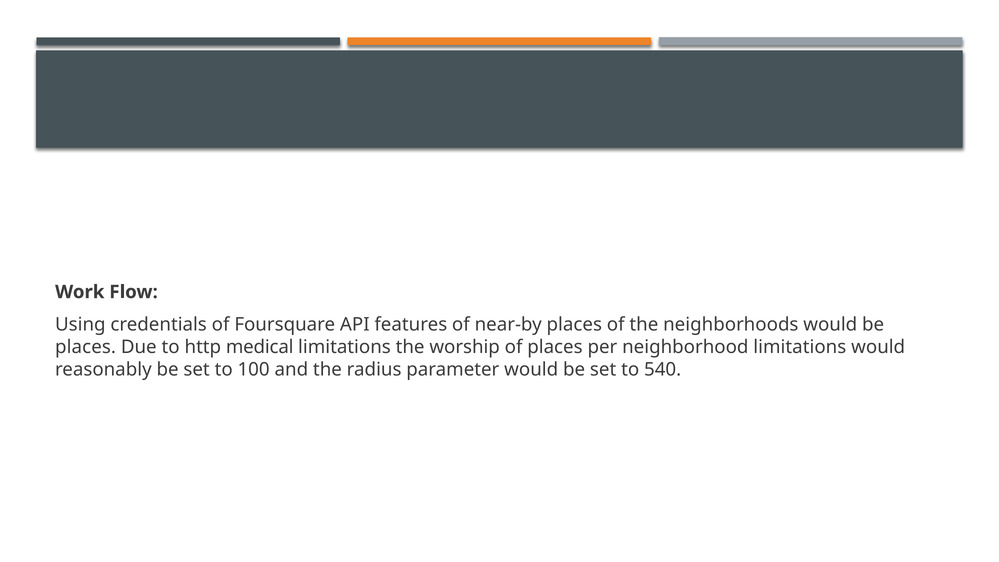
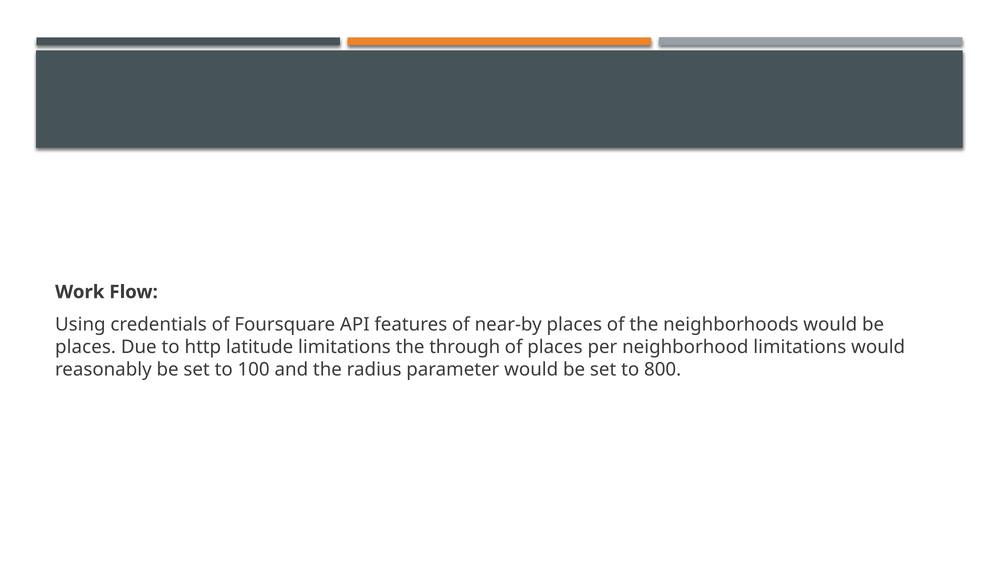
medical: medical -> latitude
worship: worship -> through
540: 540 -> 800
